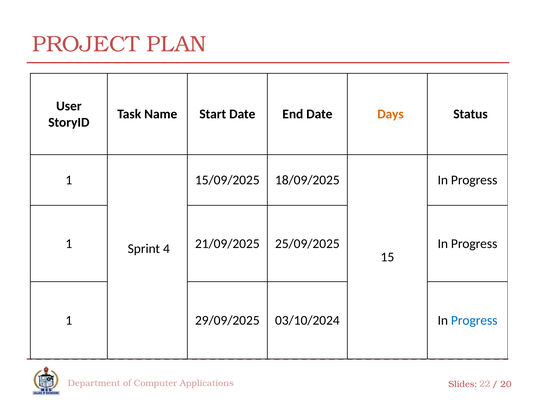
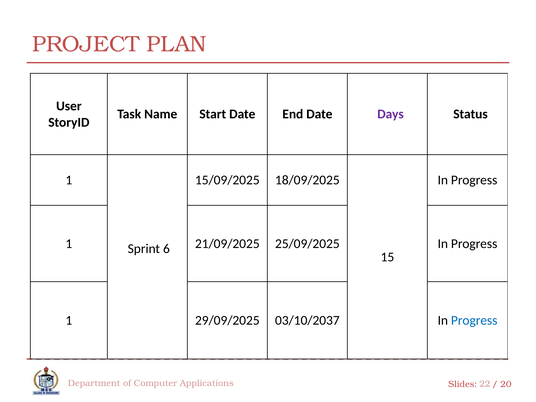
Days colour: orange -> purple
4: 4 -> 6
03/10/2024: 03/10/2024 -> 03/10/2037
